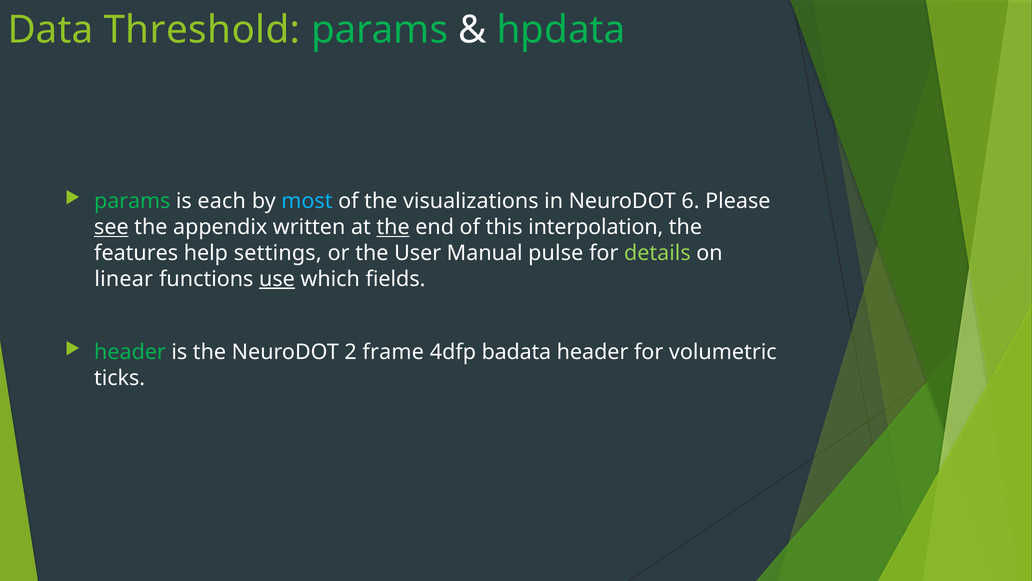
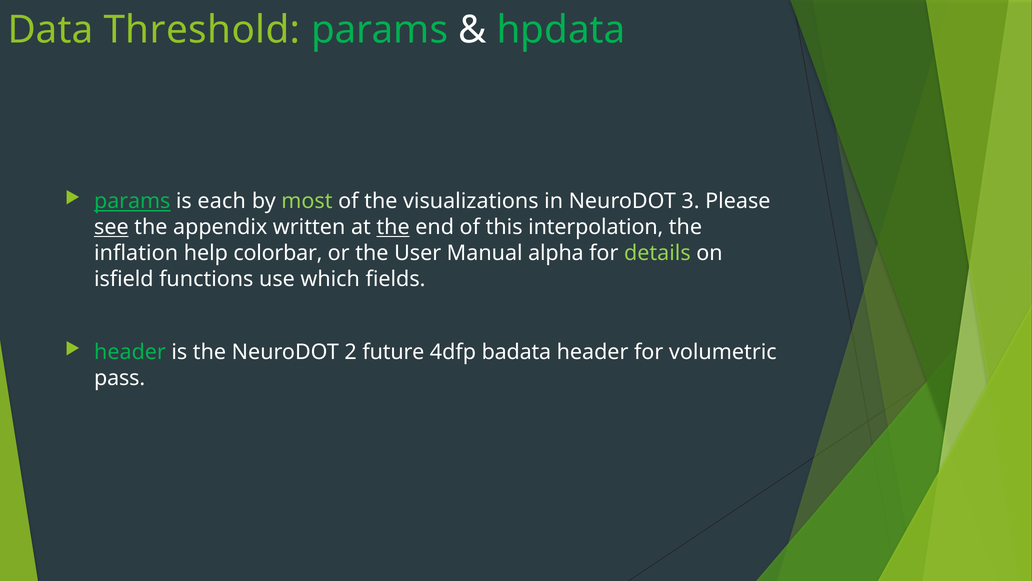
params at (132, 201) underline: none -> present
most colour: light blue -> light green
6: 6 -> 3
features: features -> inflation
settings: settings -> colorbar
pulse: pulse -> alpha
linear: linear -> isfield
use underline: present -> none
frame: frame -> future
ticks: ticks -> pass
